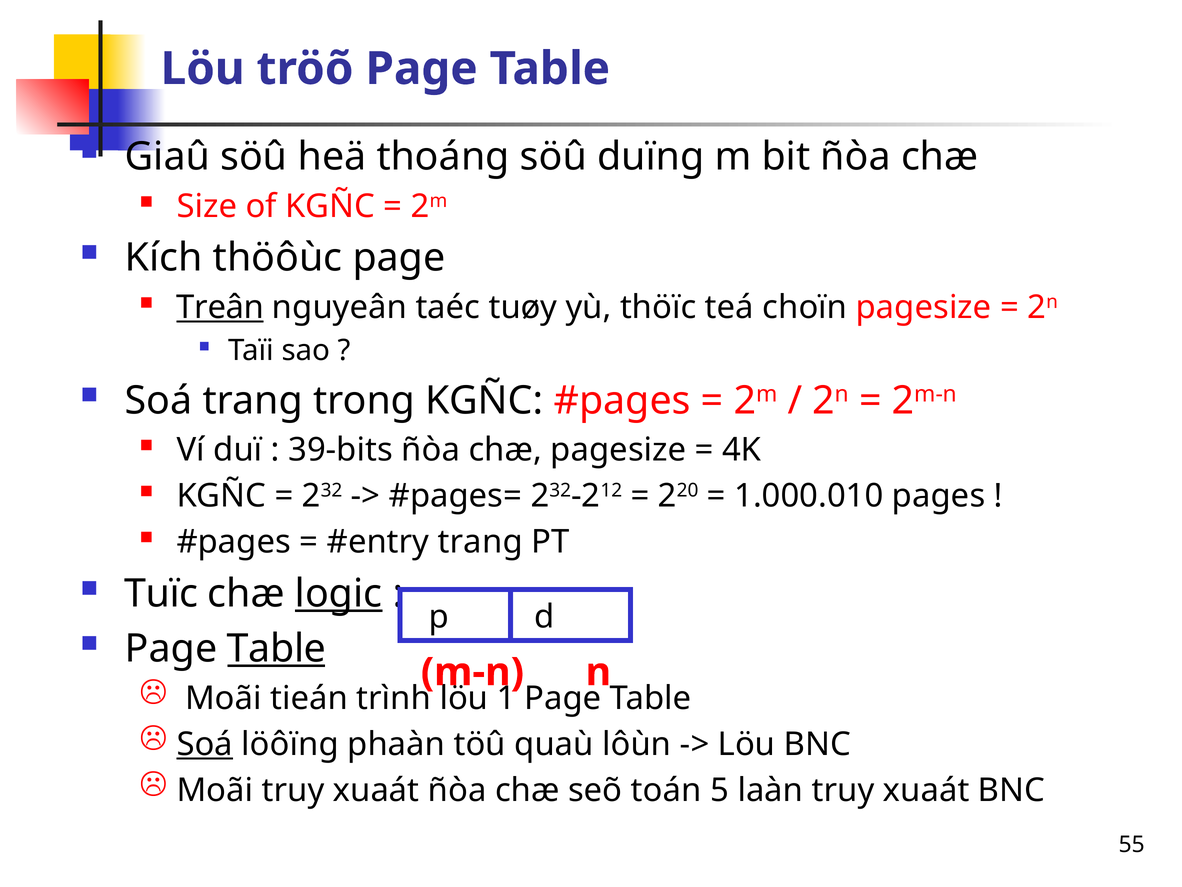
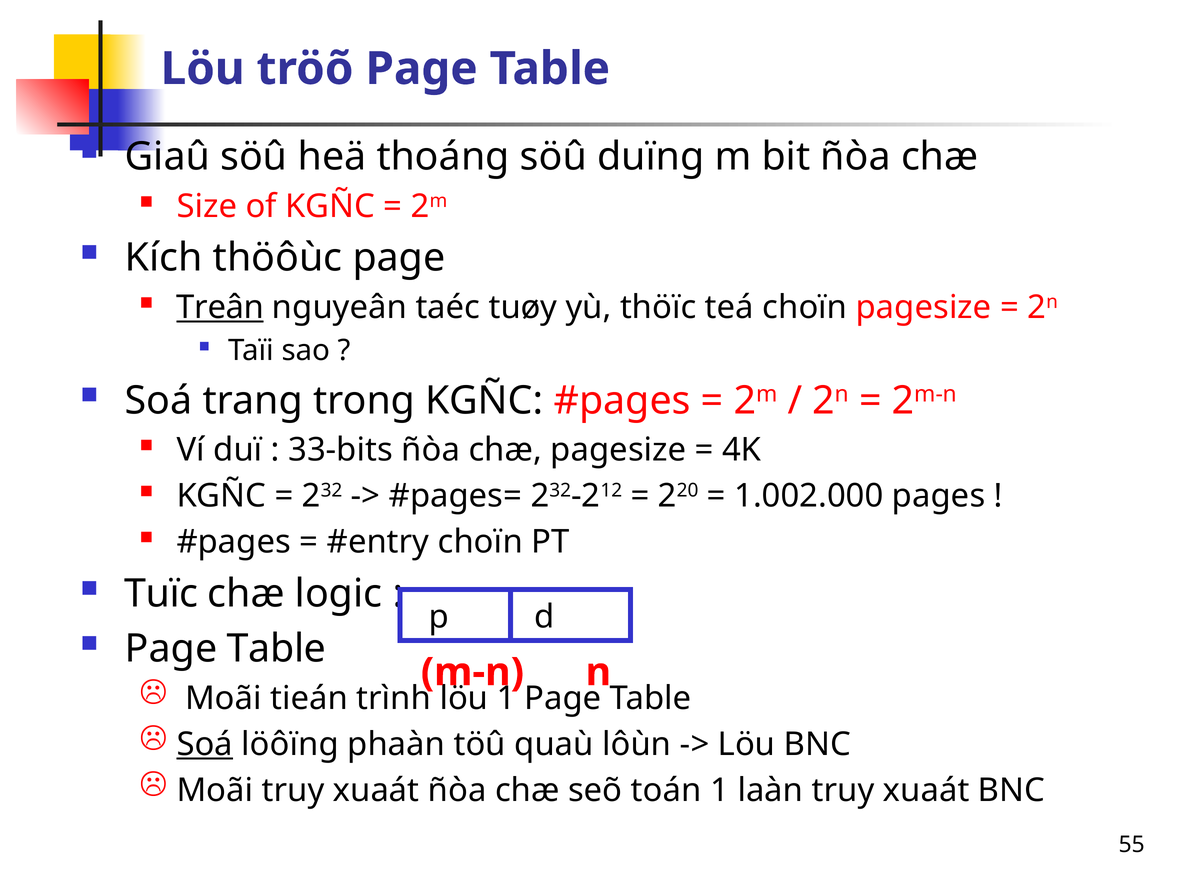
39-bits: 39-bits -> 33-bits
1.000.010: 1.000.010 -> 1.002.000
trang at (480, 542): trang -> choïn
logic underline: present -> none
Table at (276, 648) underline: present -> none
toán 5: 5 -> 1
